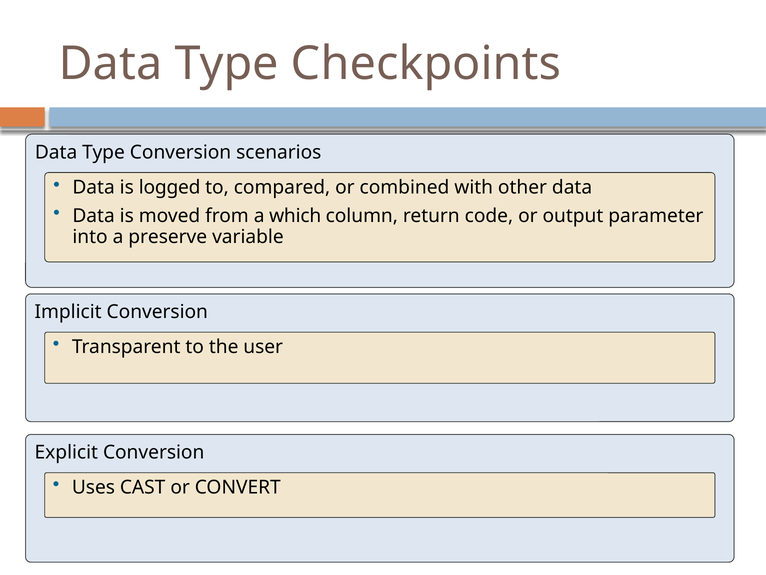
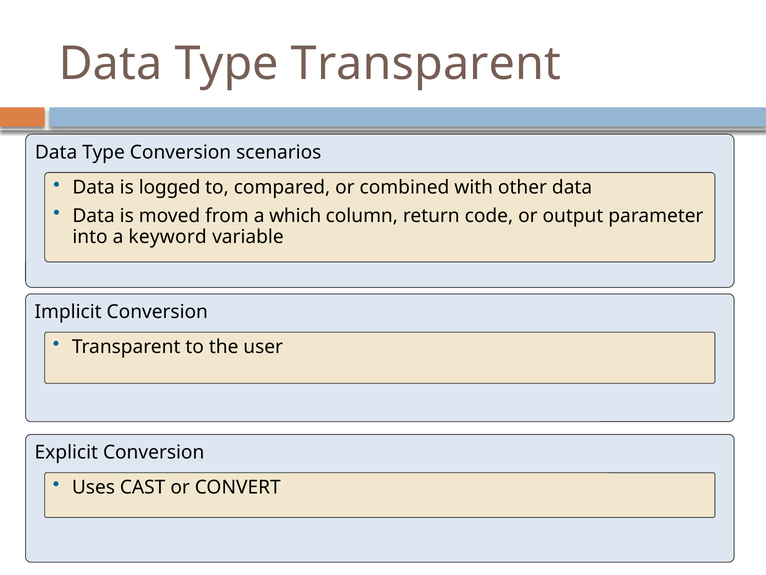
Type Checkpoints: Checkpoints -> Transparent
preserve: preserve -> keyword
